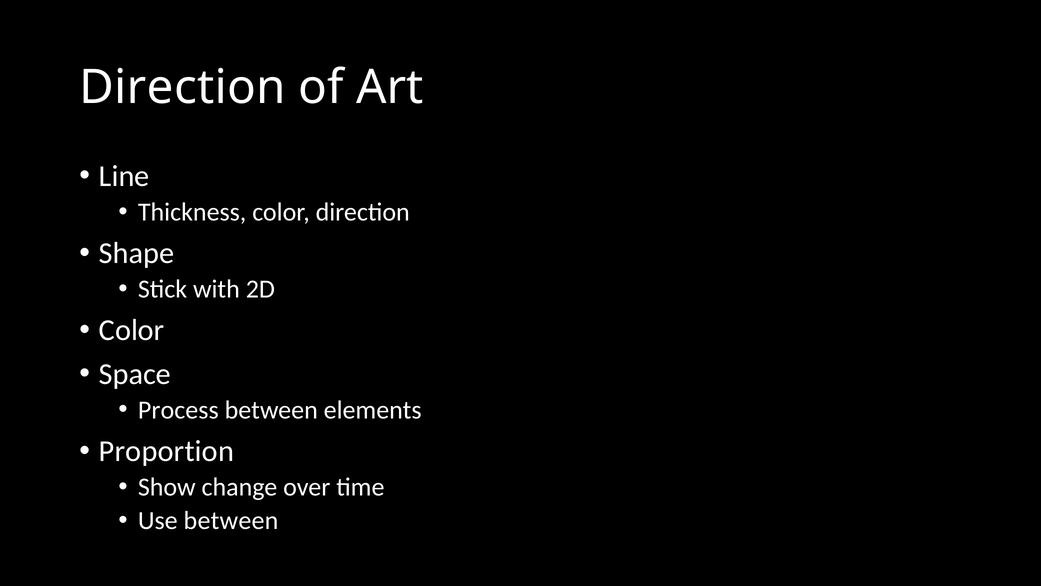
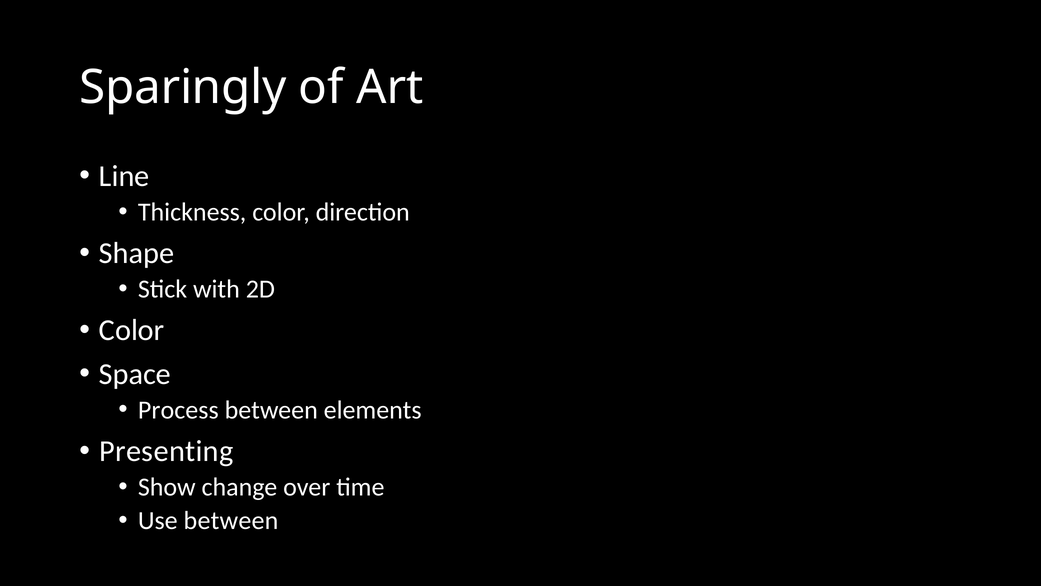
Direction at (183, 87): Direction -> Sparingly
Proportion: Proportion -> Presenting
